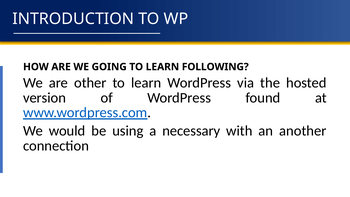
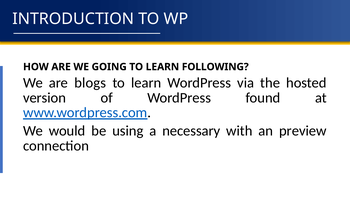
other: other -> blogs
another: another -> preview
